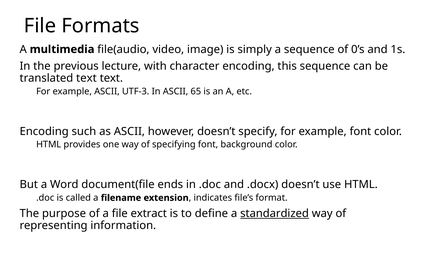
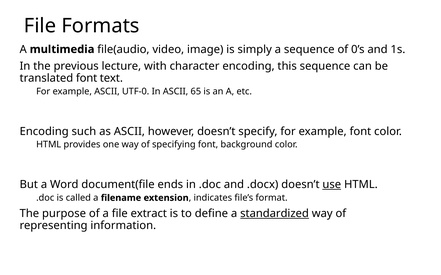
translated text: text -> font
UTF-3: UTF-3 -> UTF-0
use underline: none -> present
